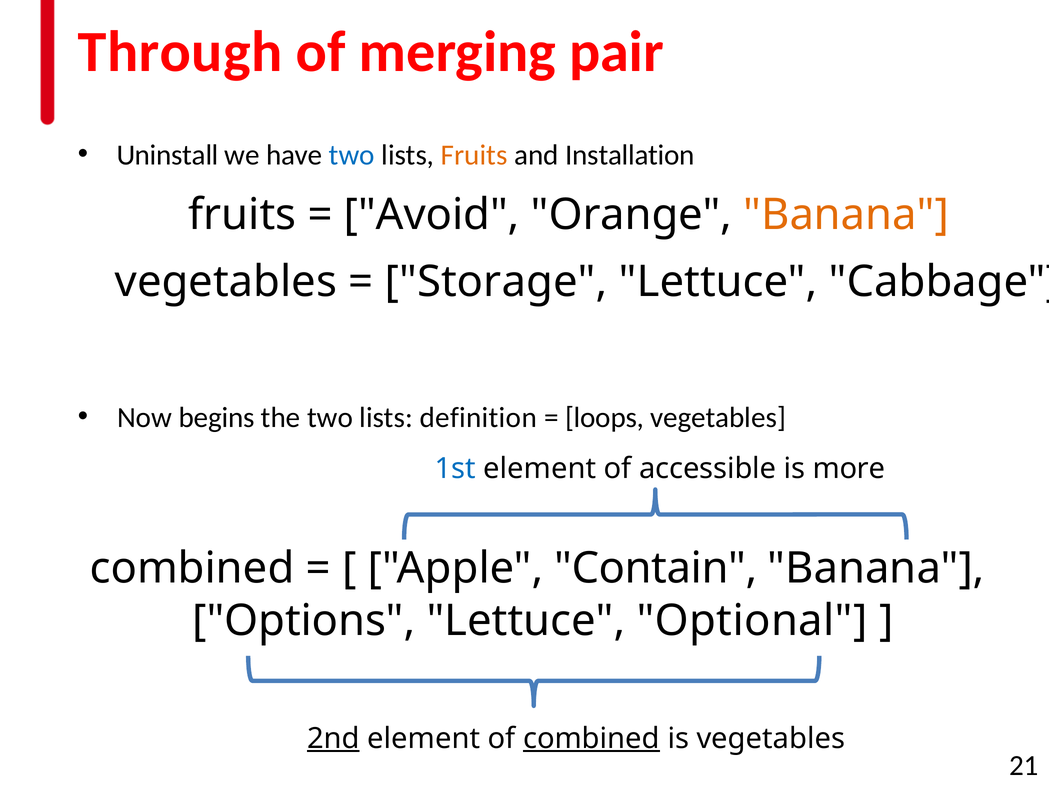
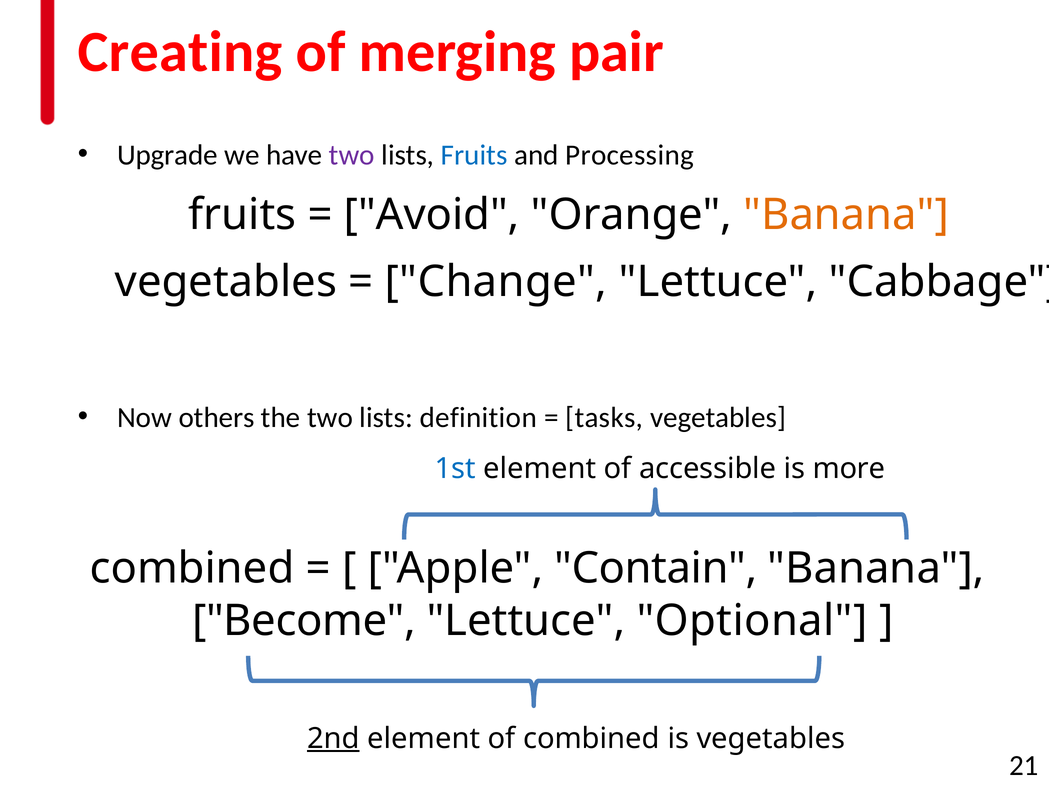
Through: Through -> Creating
Uninstall: Uninstall -> Upgrade
two at (352, 155) colour: blue -> purple
Fruits at (474, 155) colour: orange -> blue
Installation: Installation -> Processing
Storage: Storage -> Change
begins: begins -> others
loops: loops -> tasks
Options: Options -> Become
combined at (591, 738) underline: present -> none
